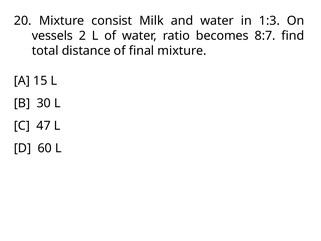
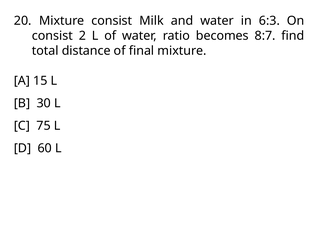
1:3: 1:3 -> 6:3
vessels at (52, 36): vessels -> consist
47: 47 -> 75
